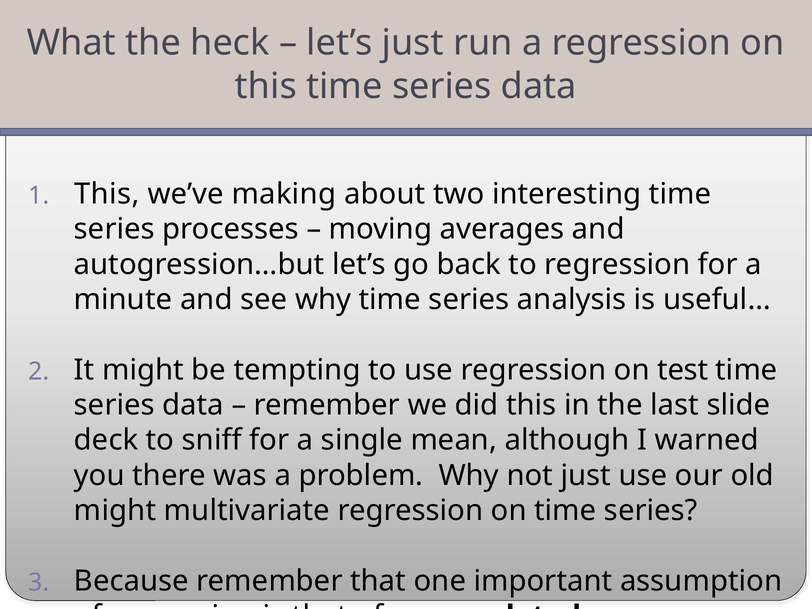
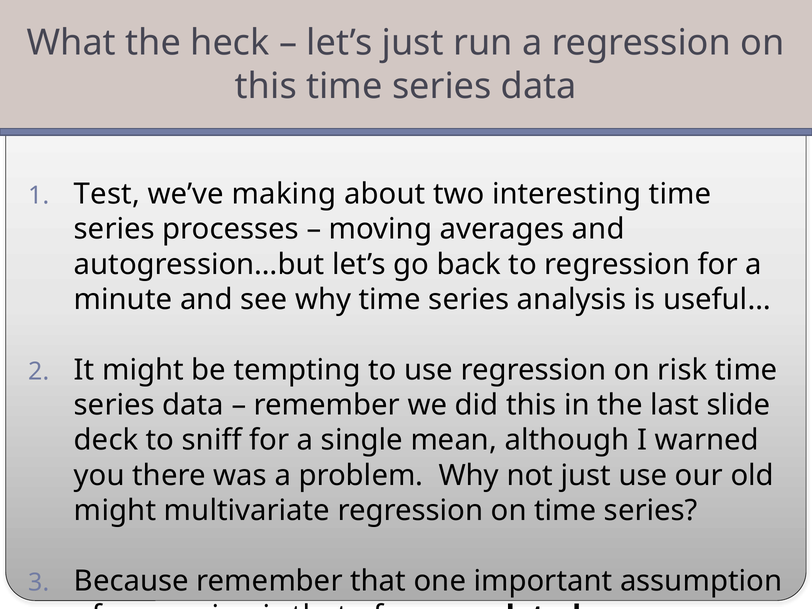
This at (107, 194): This -> Test
test: test -> risk
